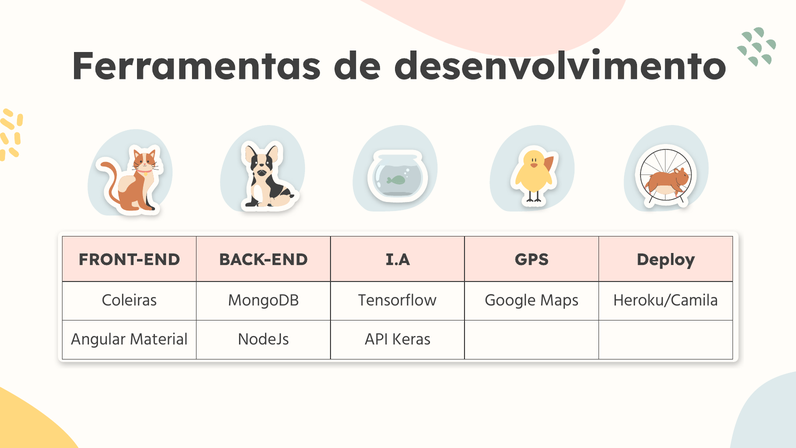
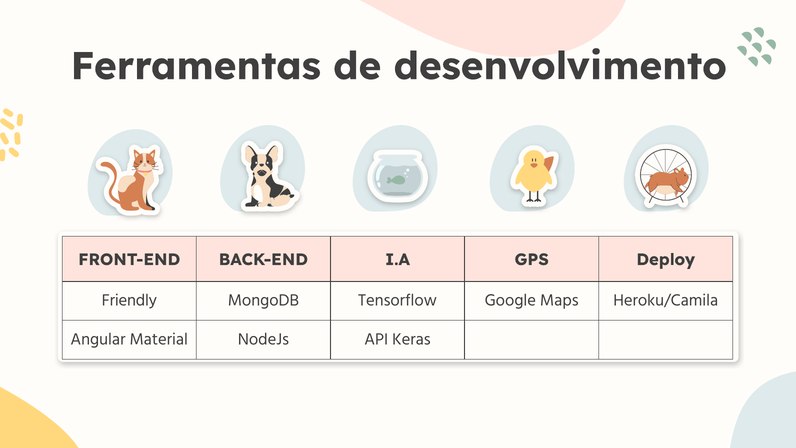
Coleiras: Coleiras -> Friendly
